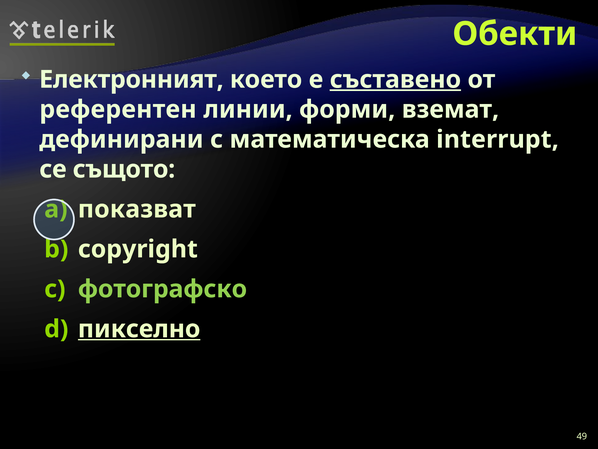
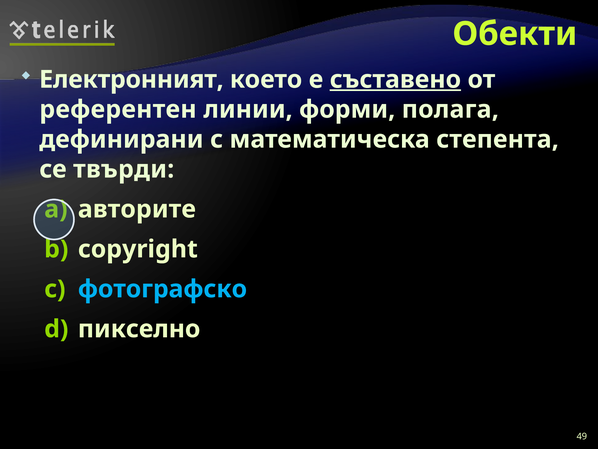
вземат: вземат -> полага
interrupt: interrupt -> степента
същото: същото -> твърди
показват: показват -> авторите
фотографско colour: light green -> light blue
пикселно underline: present -> none
